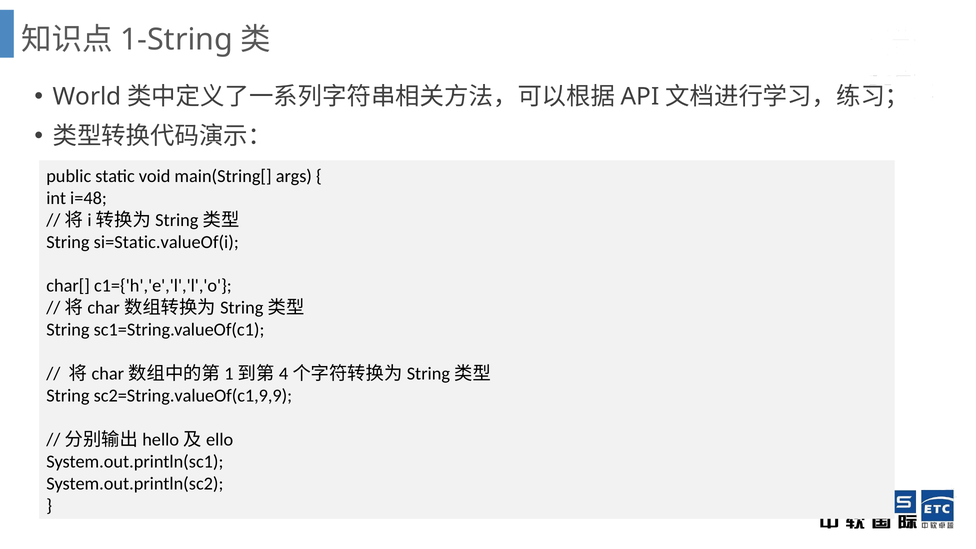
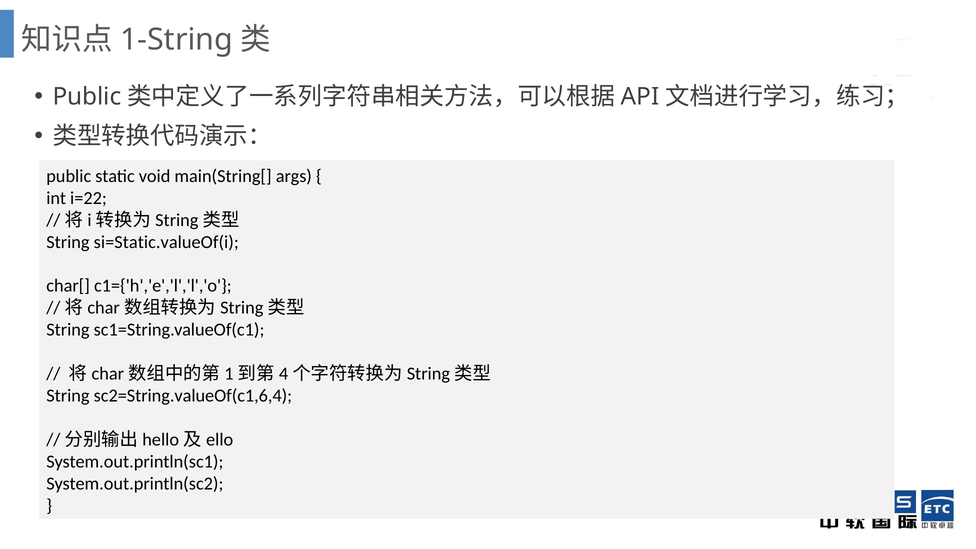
World at (87, 97): World -> Public
i=48: i=48 -> i=22
sc2=String.valueOf(c1,9,9: sc2=String.valueOf(c1,9,9 -> sc2=String.valueOf(c1,6,4
